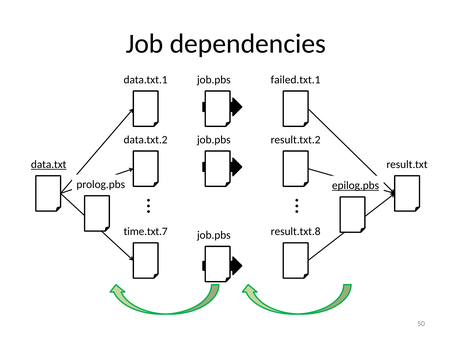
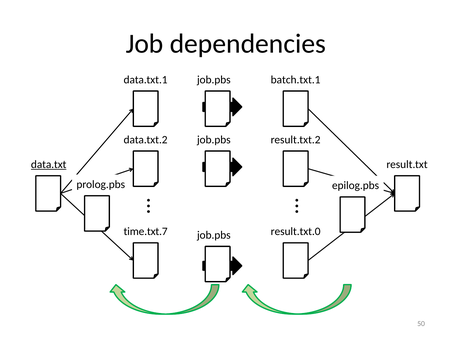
failed.txt.1: failed.txt.1 -> batch.txt.1
epilog.pbs underline: present -> none
result.txt.8: result.txt.8 -> result.txt.0
